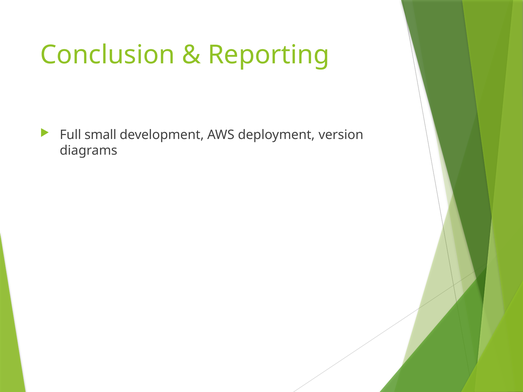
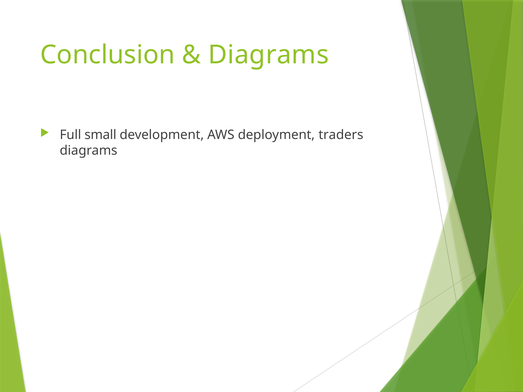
Reporting at (269, 55): Reporting -> Diagrams
version: version -> traders
